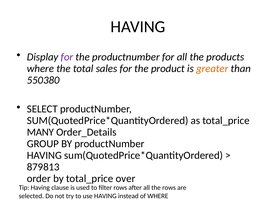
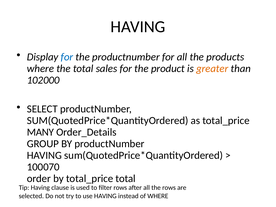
for at (67, 57) colour: purple -> blue
550380: 550380 -> 102000
879813: 879813 -> 100070
total_price over: over -> total
